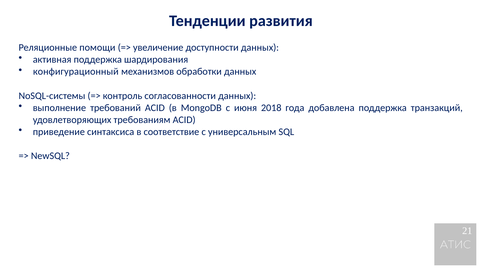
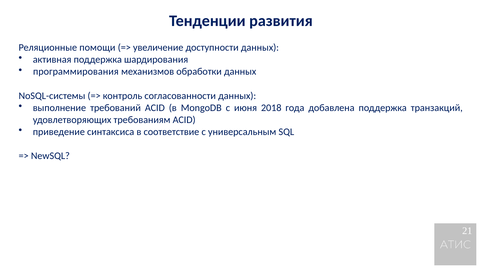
конфигурационный: конфигурационный -> программирования
